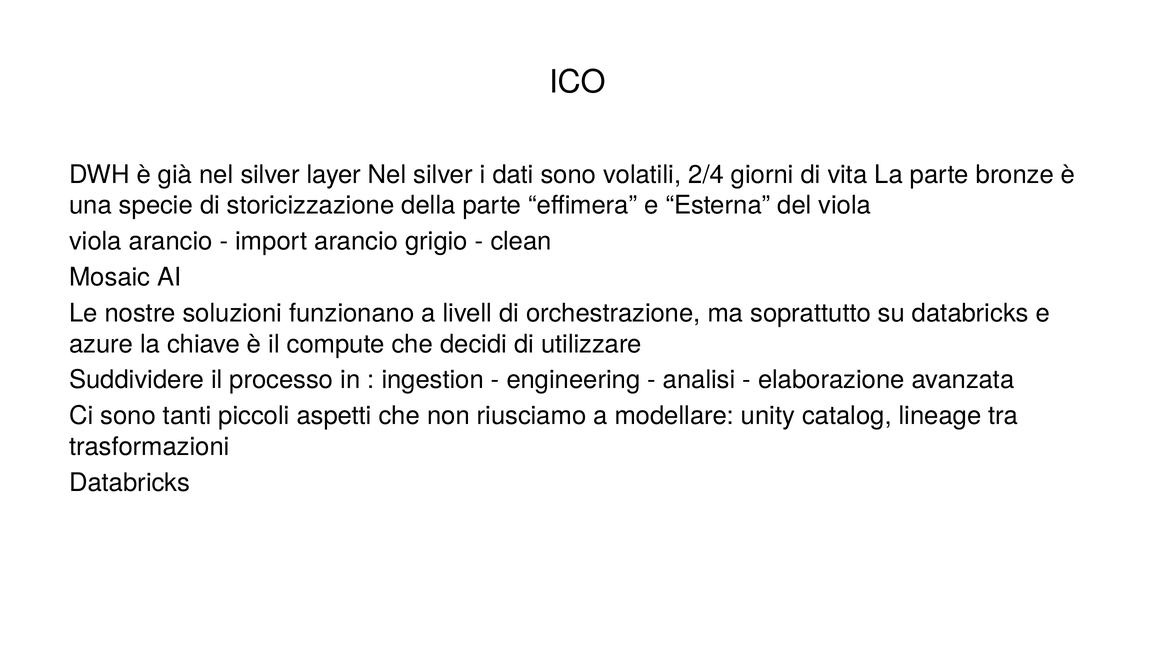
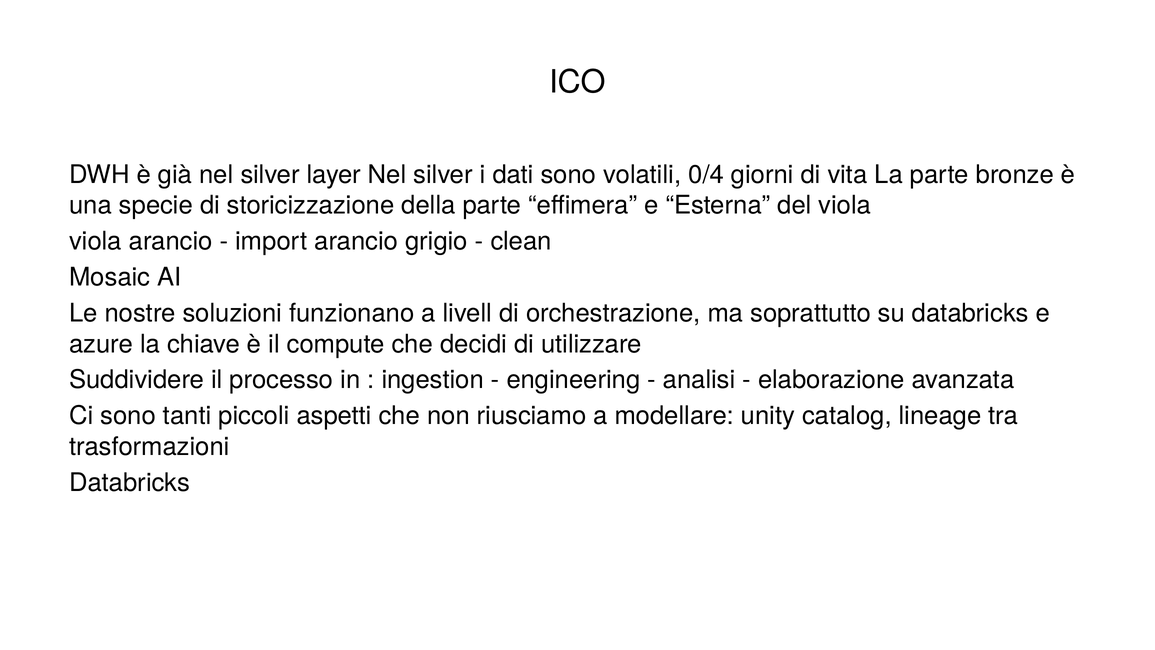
2/4: 2/4 -> 0/4
